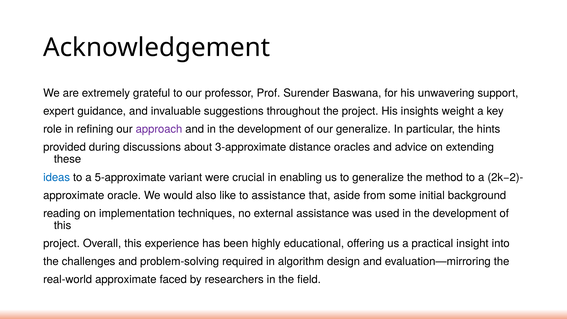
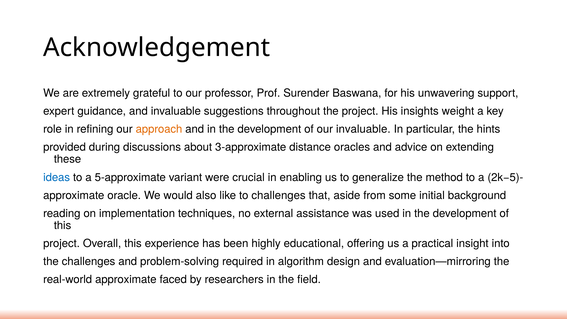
approach colour: purple -> orange
our generalize: generalize -> invaluable
2k−2)-: 2k−2)- -> 2k−5)-
to assistance: assistance -> challenges
